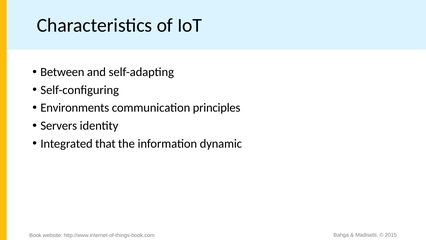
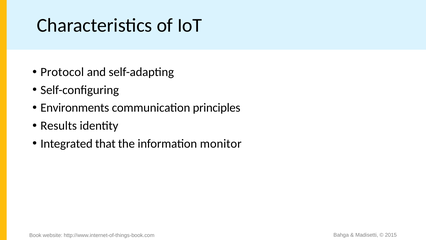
Between: Between -> Protocol
Servers: Servers -> Results
dynamic: dynamic -> monitor
